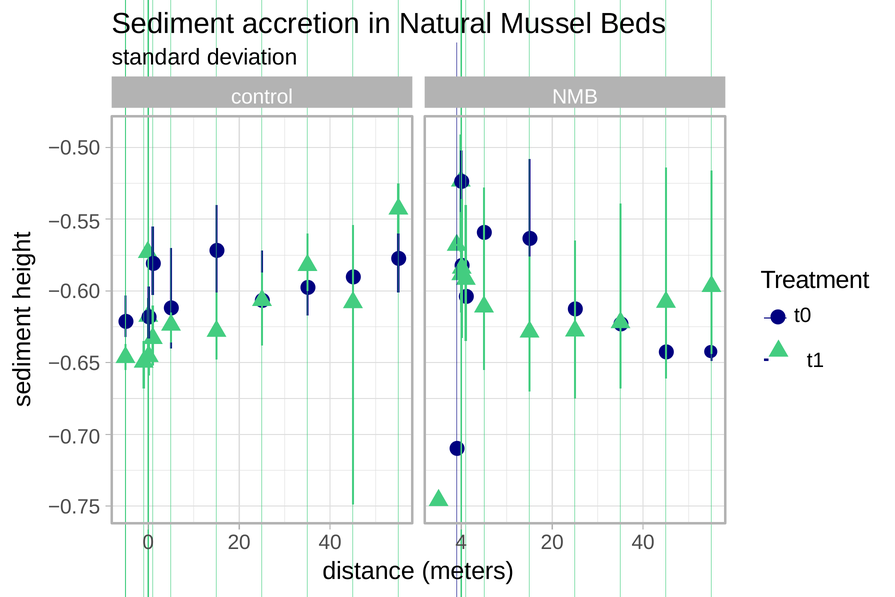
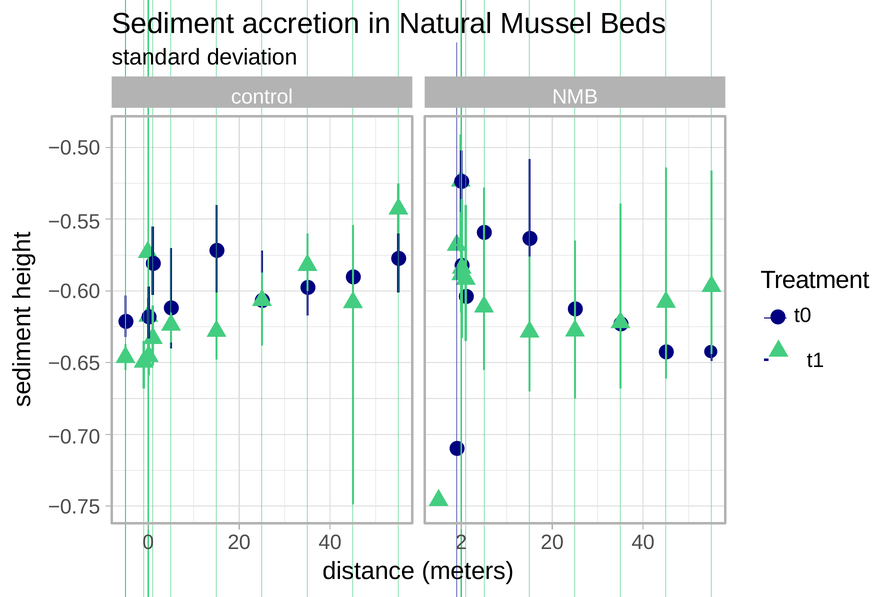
4: 4 -> 2
